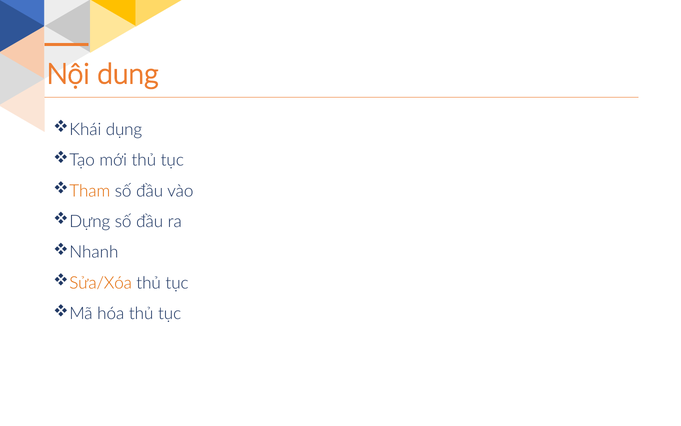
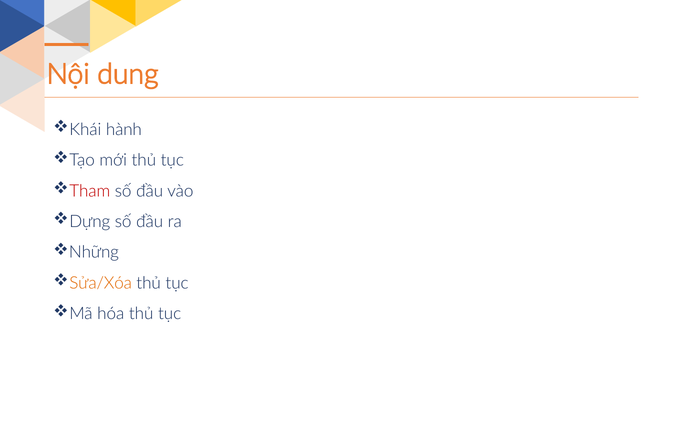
dụng: dụng -> hành
Tham colour: orange -> red
Nhanh: Nhanh -> Những
